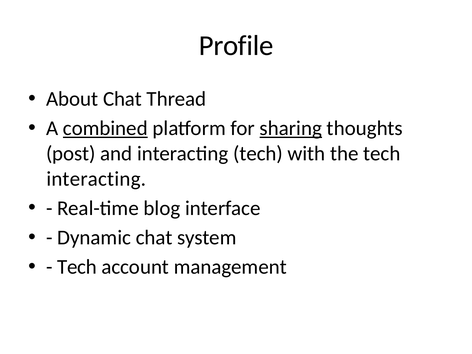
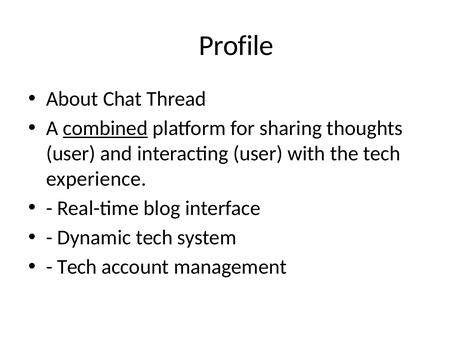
sharing underline: present -> none
post at (71, 154): post -> user
interacting tech: tech -> user
interacting at (96, 179): interacting -> experience
Dynamic chat: chat -> tech
